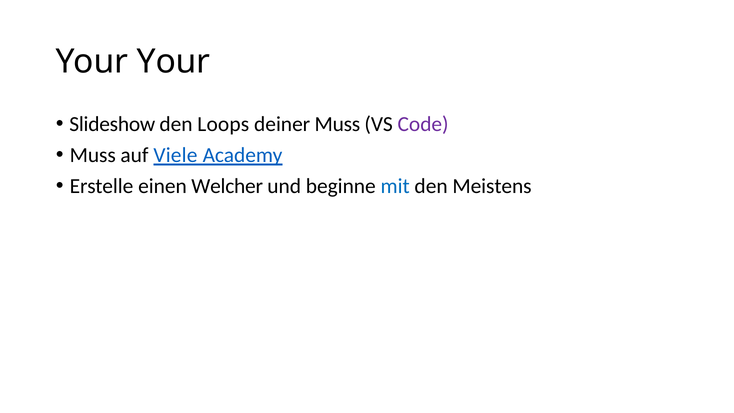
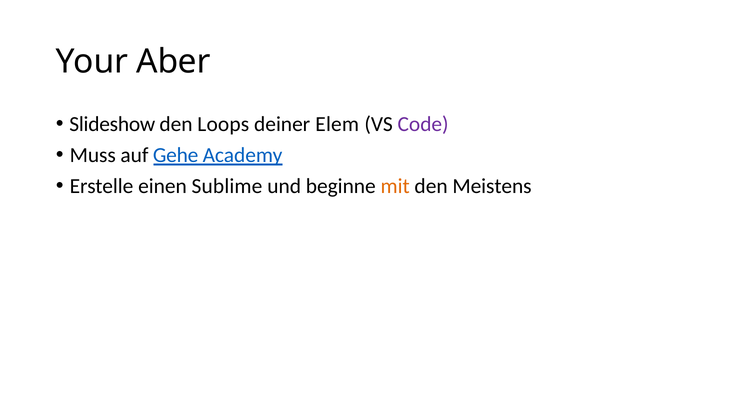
Your Your: Your -> Aber
deiner Muss: Muss -> Elem
Viele: Viele -> Gehe
Welcher: Welcher -> Sublime
mit colour: blue -> orange
